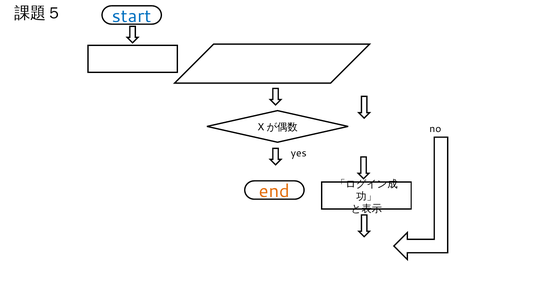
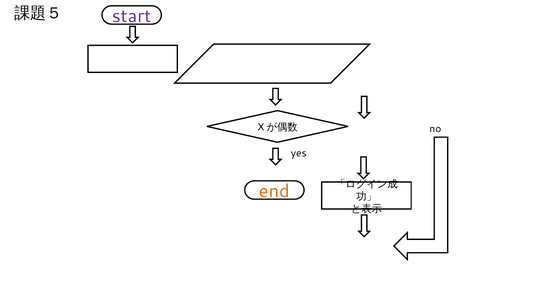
start colour: blue -> purple
